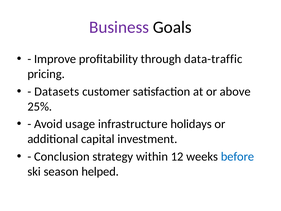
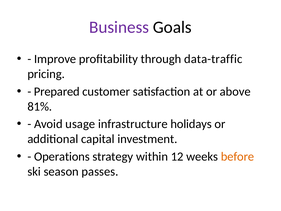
Datasets: Datasets -> Prepared
25%: 25% -> 81%
Conclusion: Conclusion -> Operations
before colour: blue -> orange
helped: helped -> passes
